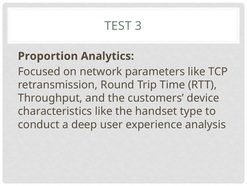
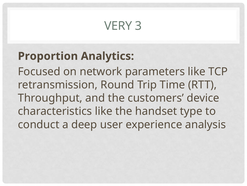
TEST: TEST -> VERY
